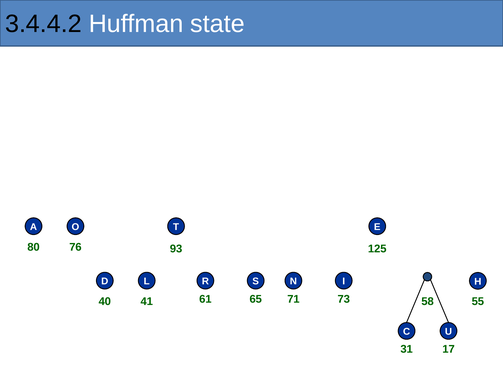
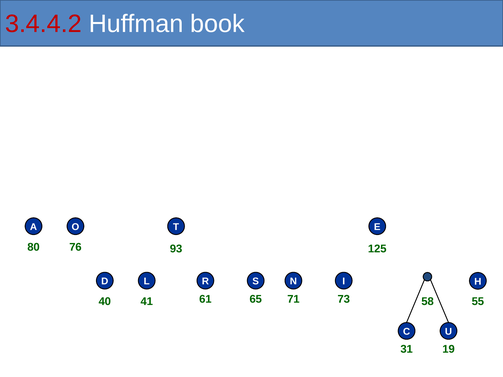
3.4.4.2 colour: black -> red
state: state -> book
17: 17 -> 19
